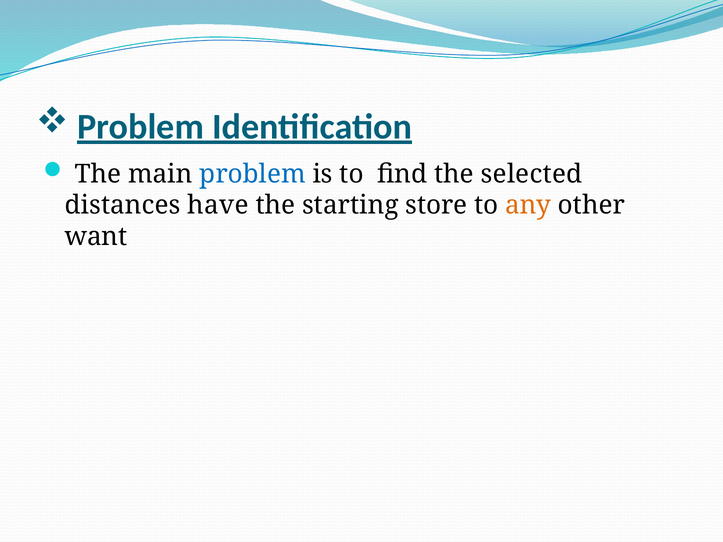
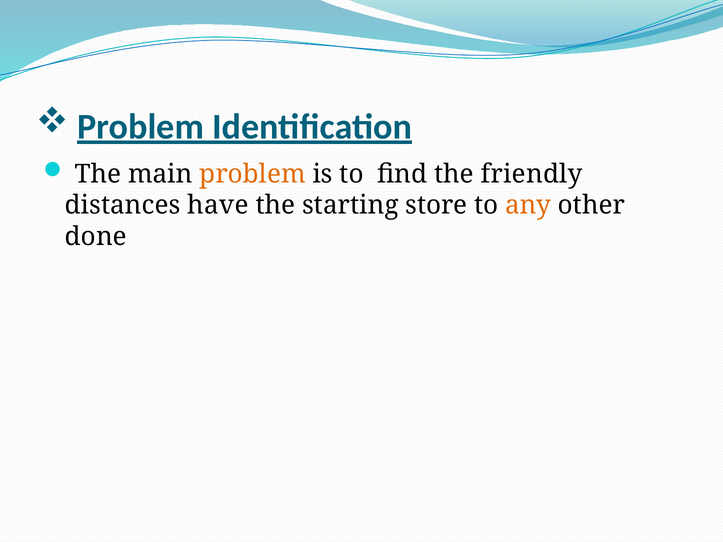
problem at (253, 174) colour: blue -> orange
selected: selected -> friendly
want: want -> done
